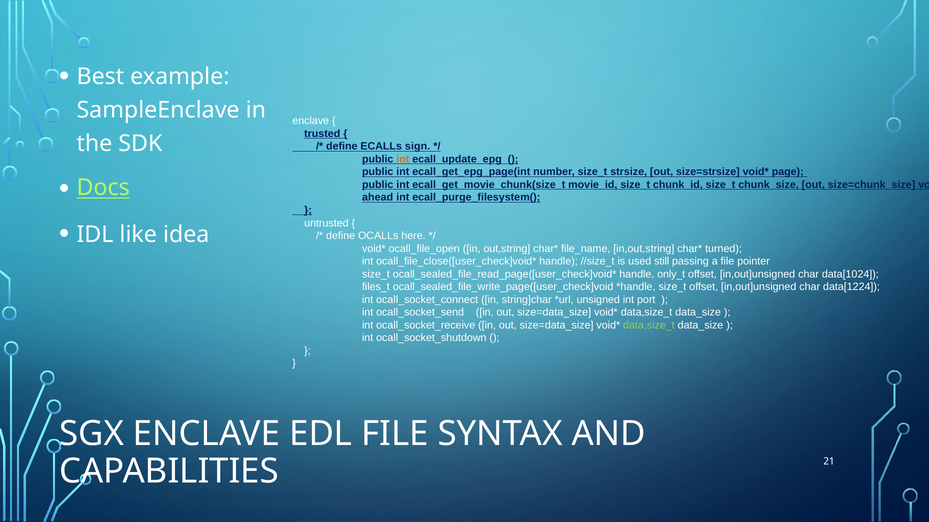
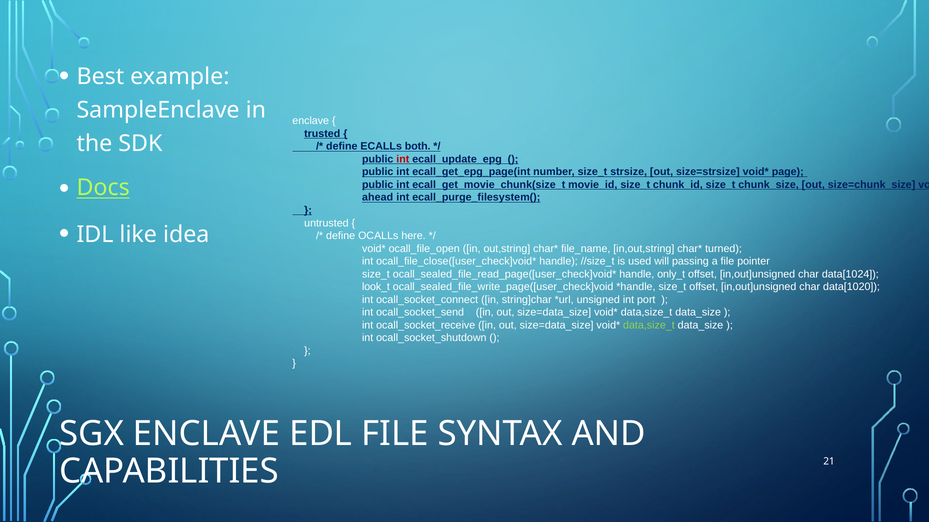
sign: sign -> both
int at (403, 159) colour: orange -> red
still: still -> will
files_t: files_t -> look_t
data[1224: data[1224 -> data[1020
